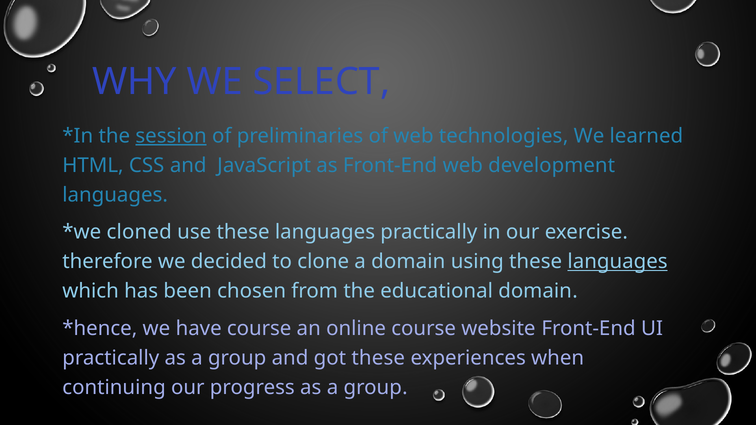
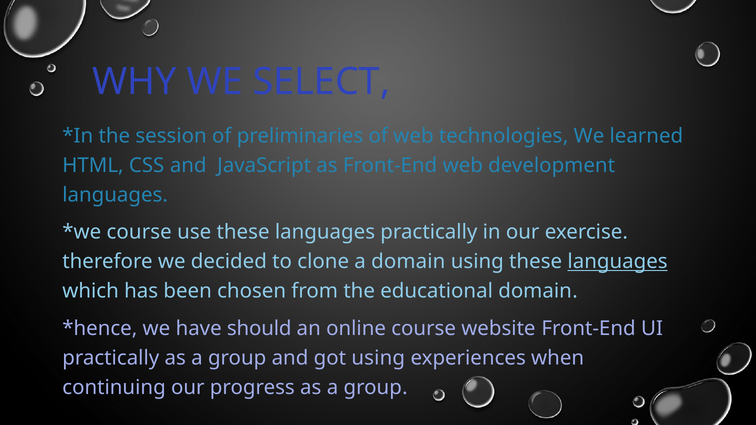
session underline: present -> none
cloned at (139, 232): cloned -> course
have course: course -> should
got these: these -> using
